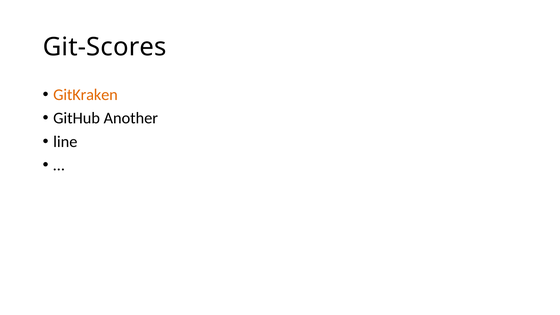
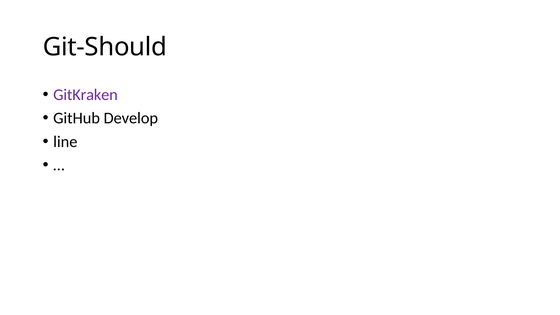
Git-Scores: Git-Scores -> Git-Should
GitKraken colour: orange -> purple
Another: Another -> Develop
